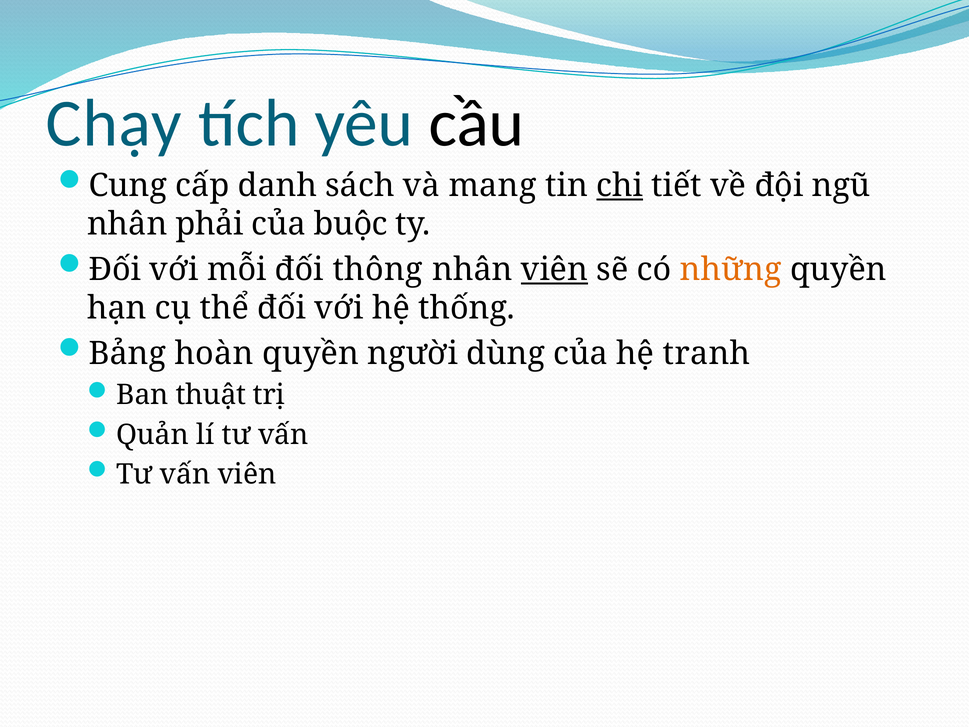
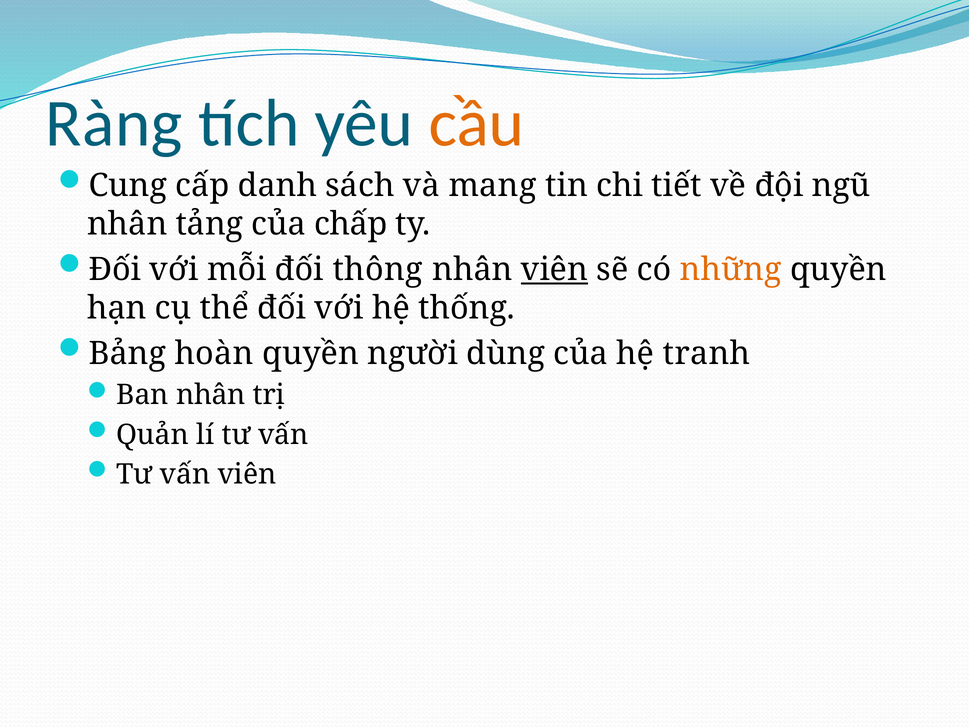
Chạy: Chạy -> Ràng
cầu colour: black -> orange
chi underline: present -> none
phải: phải -> tảng
buộc: buộc -> chấp
Ban thuật: thuật -> nhân
